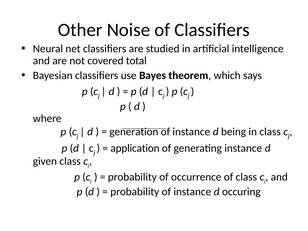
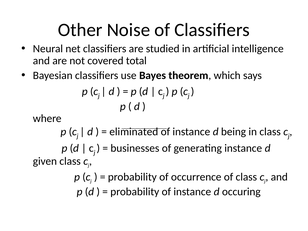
generation: generation -> eliminated
application: application -> businesses
